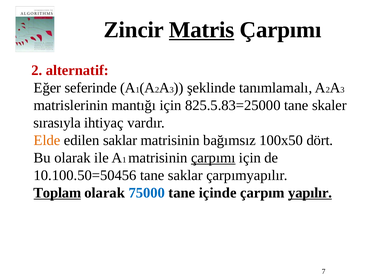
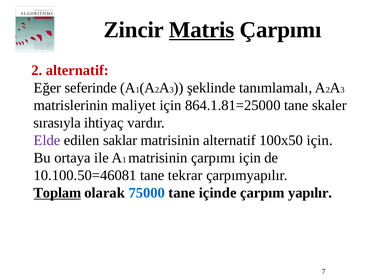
mantığı: mantığı -> maliyet
825.5.83=25000: 825.5.83=25000 -> 864.1.81=25000
Elde colour: orange -> purple
matrisinin bağımsız: bağımsız -> alternatif
100x50 dört: dört -> için
Bu olarak: olarak -> ortaya
çarpımı at (213, 158) underline: present -> none
10.100.50=50456: 10.100.50=50456 -> 10.100.50=46081
tane saklar: saklar -> tekrar
yapılır underline: present -> none
